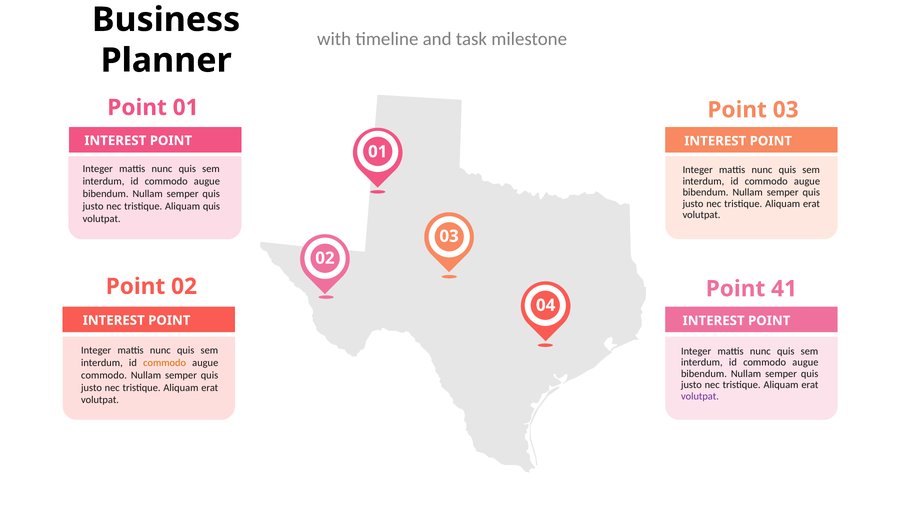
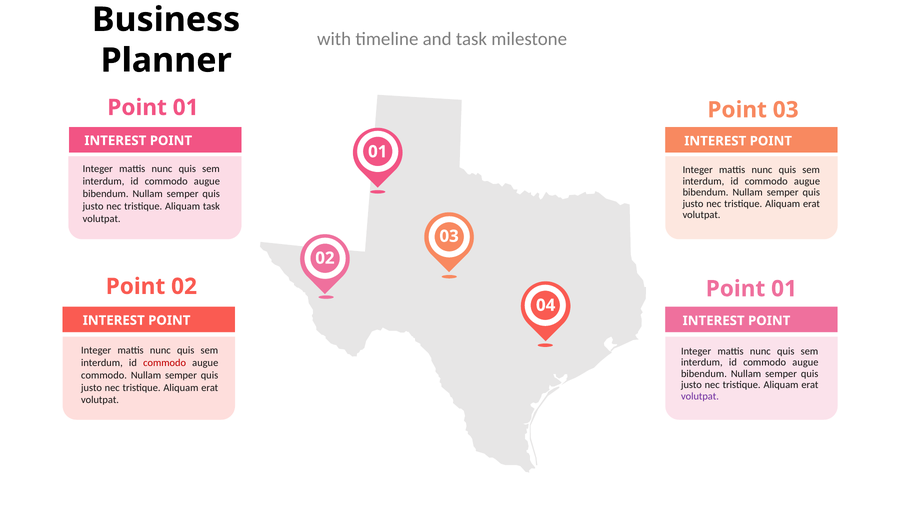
Aliquam quis: quis -> task
41 at (784, 289): 41 -> 01
commodo at (165, 362) colour: orange -> red
